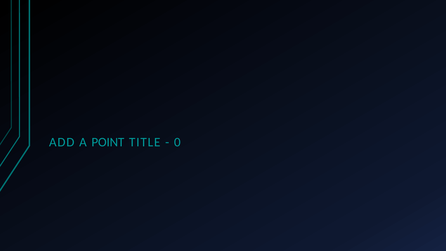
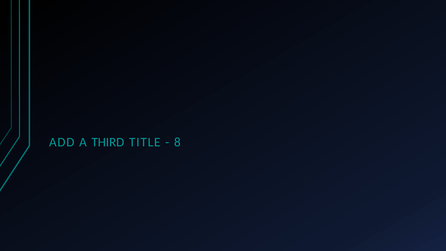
POINT: POINT -> THIRD
0: 0 -> 8
